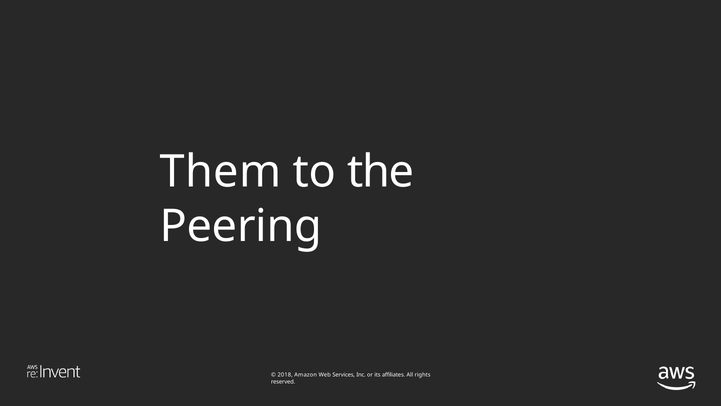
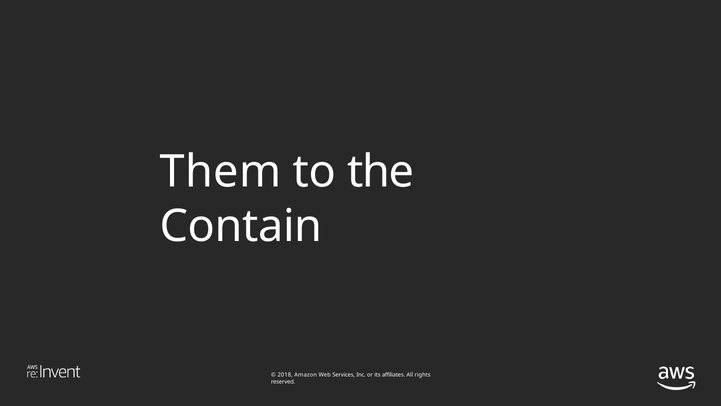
Peering: Peering -> Contain
